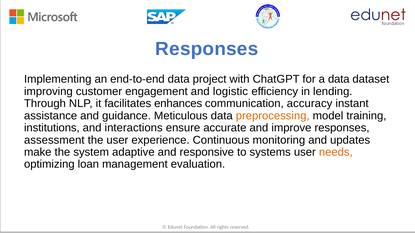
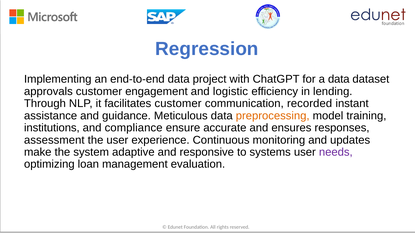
Responses at (207, 49): Responses -> Regression
improving: improving -> approvals
facilitates enhances: enhances -> customer
accuracy: accuracy -> recorded
interactions: interactions -> compliance
improve: improve -> ensures
needs colour: orange -> purple
